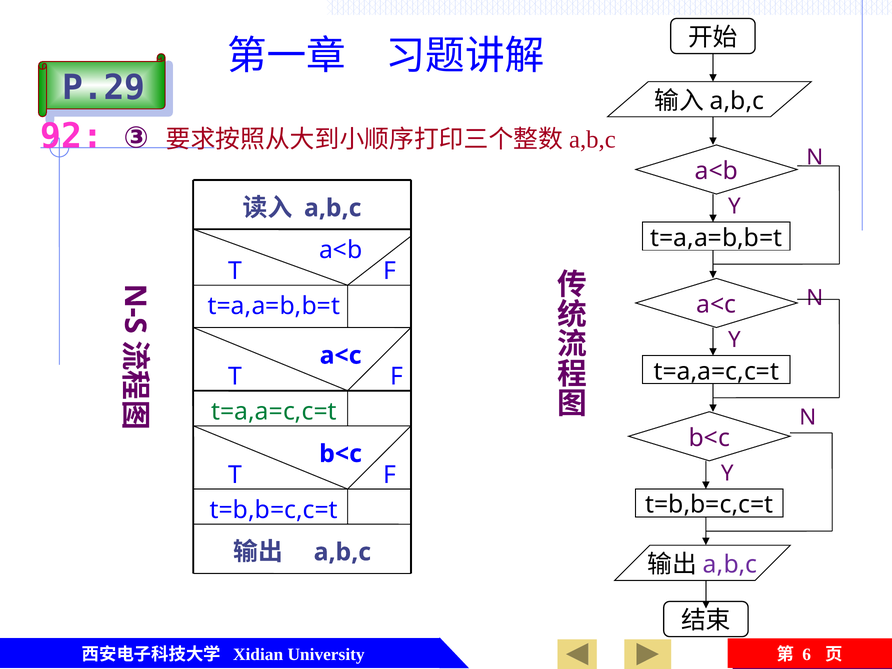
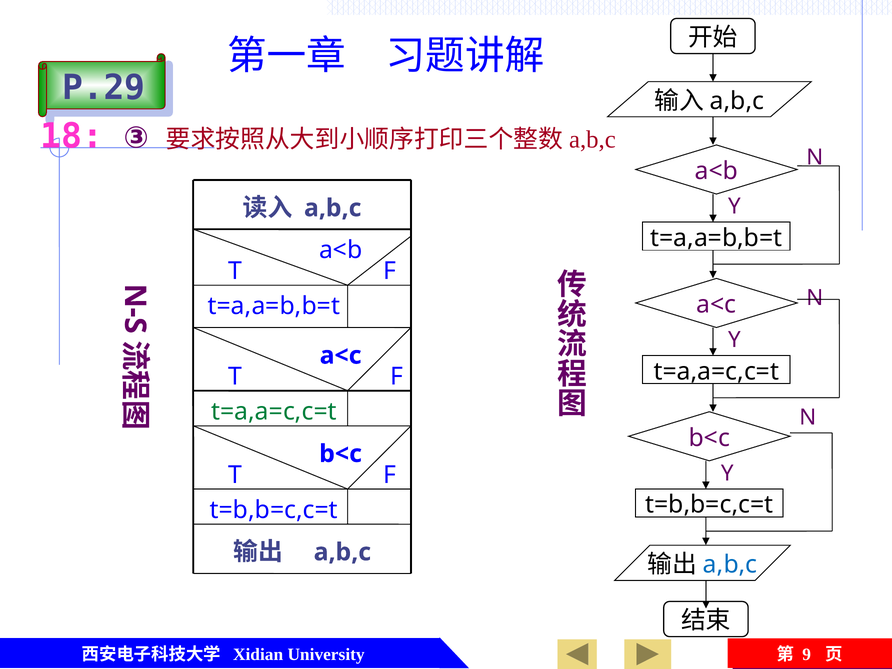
92: 92 -> 18
a,b,c at (730, 565) colour: purple -> blue
6: 6 -> 9
